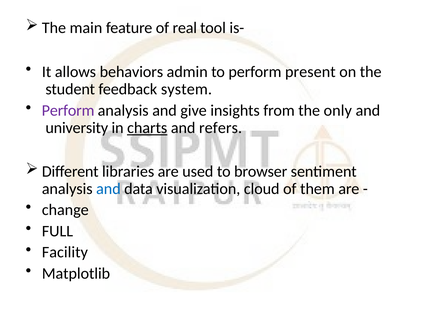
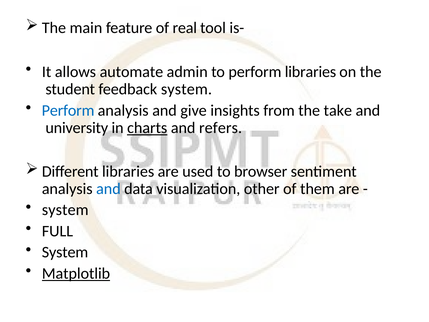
behaviors: behaviors -> automate
perform present: present -> libraries
Perform at (68, 110) colour: purple -> blue
only: only -> take
cloud: cloud -> other
change at (65, 210): change -> system
Facility at (65, 252): Facility -> System
Matplotlib underline: none -> present
